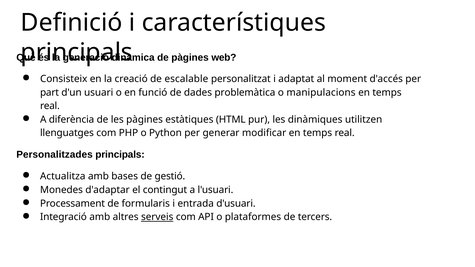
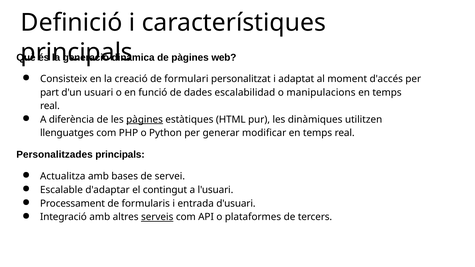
escalable: escalable -> formulari
problemàtica: problemàtica -> escalabilidad
pàgines at (145, 120) underline: none -> present
gestió: gestió -> servei
Monedes: Monedes -> Escalable
